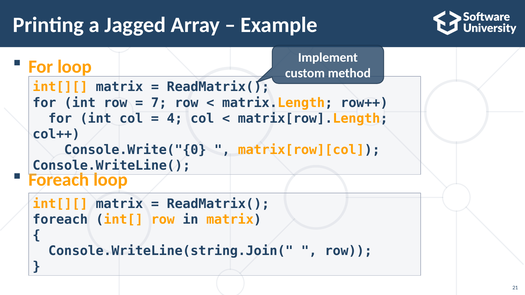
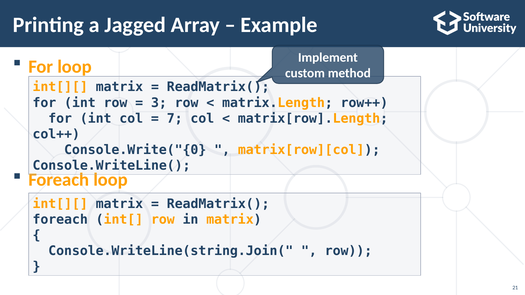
7: 7 -> 3
4: 4 -> 7
